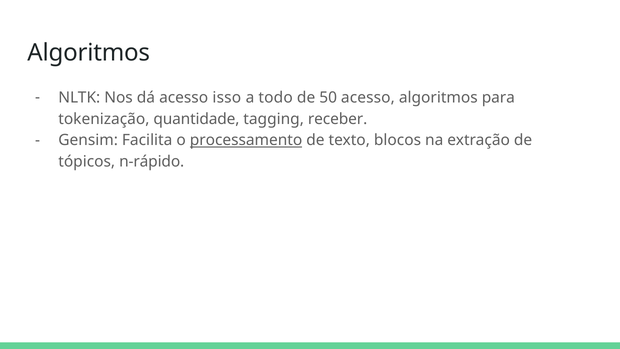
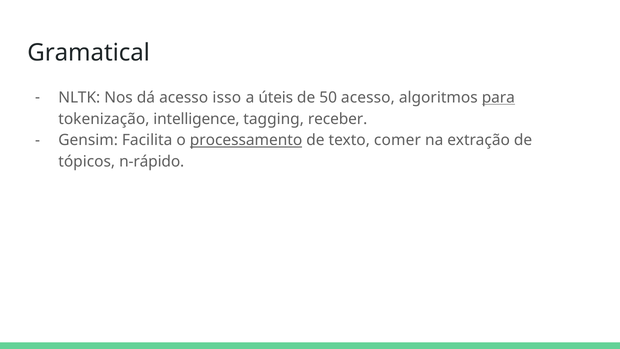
Algoritmos at (89, 53): Algoritmos -> Gramatical
todo: todo -> úteis
para underline: none -> present
quantidade: quantidade -> intelligence
blocos: blocos -> comer
